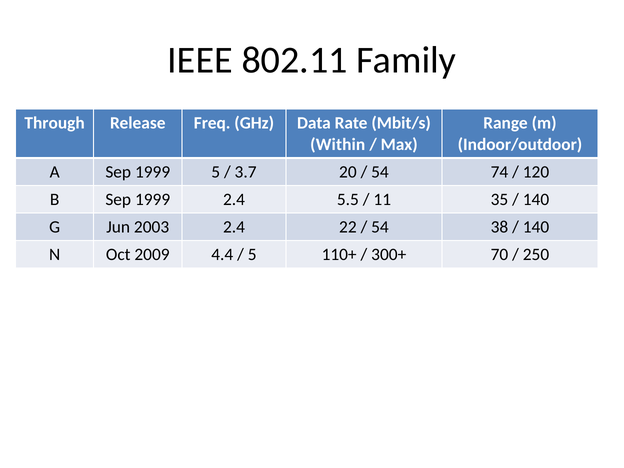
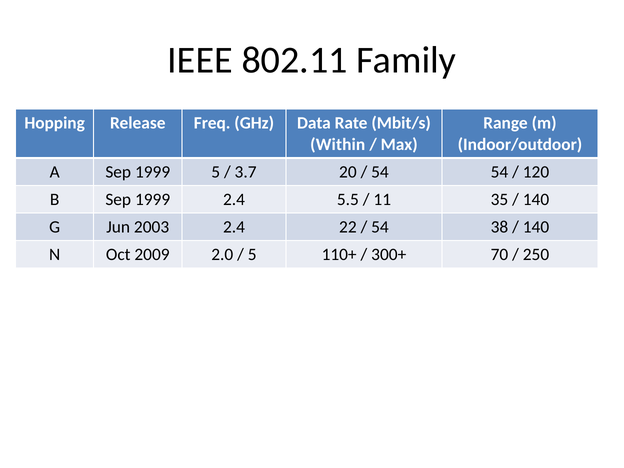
Through: Through -> Hopping
54 74: 74 -> 54
4.4: 4.4 -> 2.0
